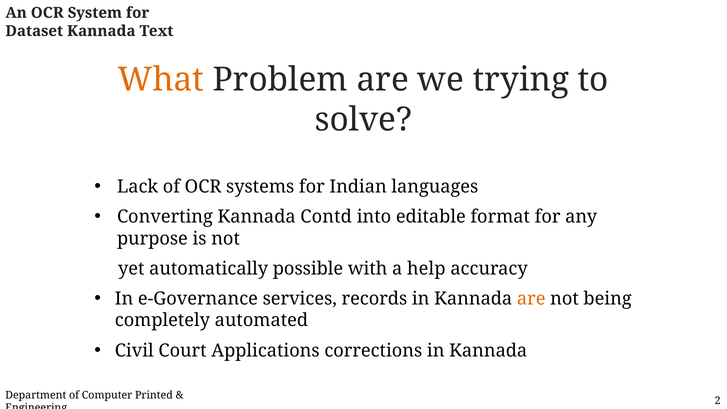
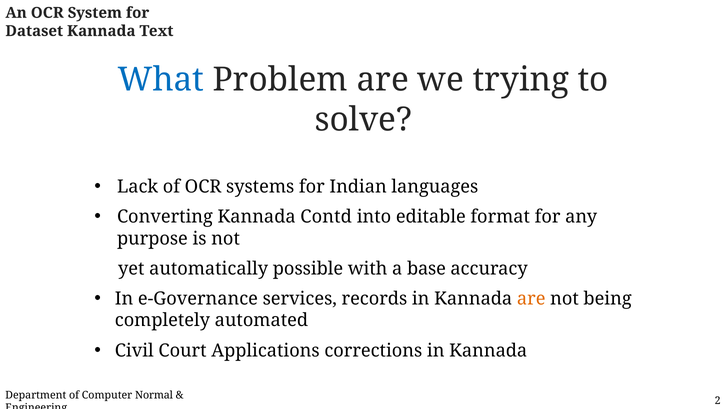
What colour: orange -> blue
help: help -> base
Printed: Printed -> Normal
